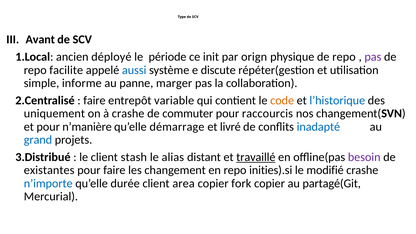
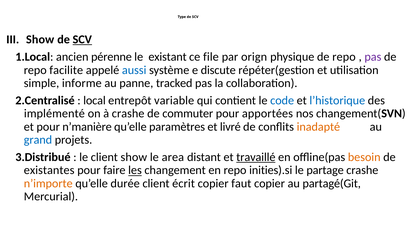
Avant at (40, 40): Avant -> Show
SCV at (82, 40) underline: none -> present
déployé: déployé -> pérenne
période: période -> existant
init: init -> file
marger: marger -> tracked
faire at (94, 101): faire -> local
code colour: orange -> blue
uniquement: uniquement -> implémenté
raccourcis: raccourcis -> apportées
démarrage: démarrage -> paramètres
inadapté colour: blue -> orange
client stash: stash -> show
alias: alias -> area
besoin colour: purple -> orange
les underline: none -> present
modifié: modifié -> partage
n’importe colour: blue -> orange
area: area -> écrit
fork: fork -> faut
